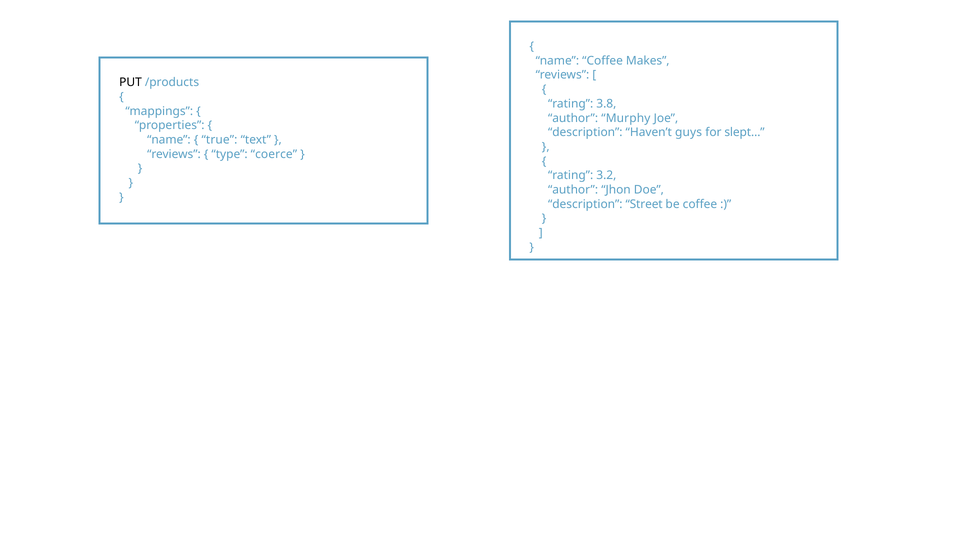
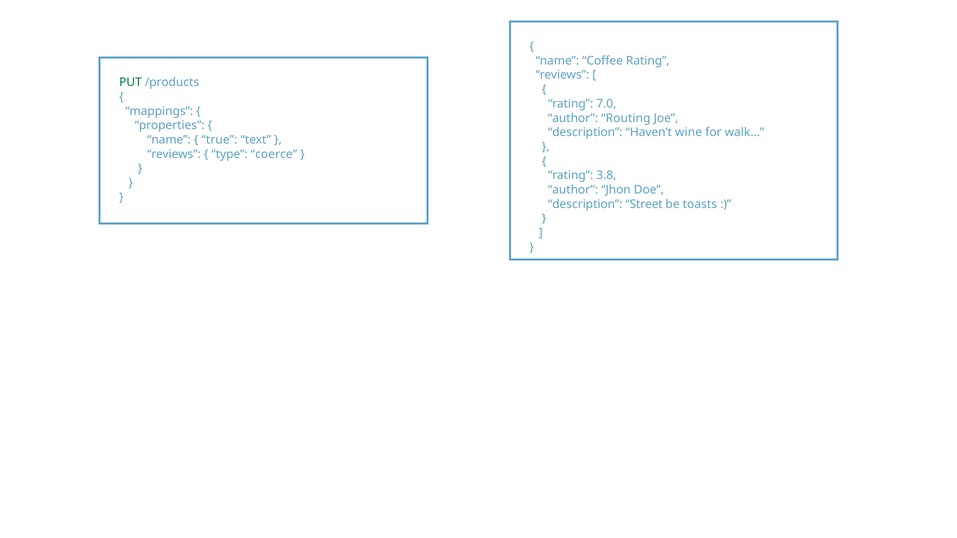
Coffee Makes: Makes -> Rating
PUT colour: black -> green
3.8: 3.8 -> 7.0
Murphy: Murphy -> Routing
guys: guys -> wine
slept…: slept… -> walk…
3.2: 3.2 -> 3.8
be coffee: coffee -> toasts
